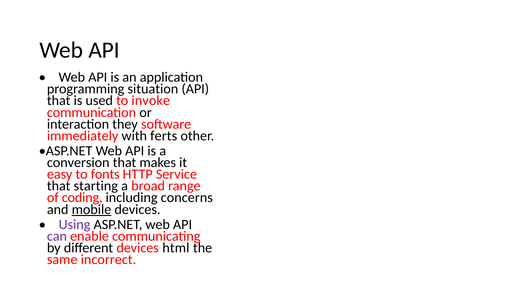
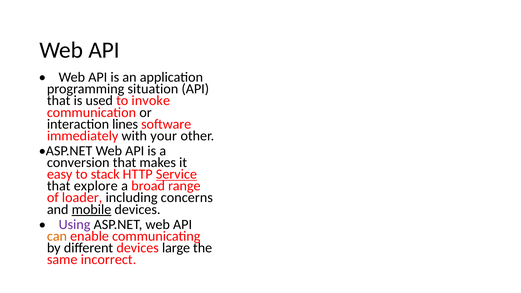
they: they -> lines
ferts: ferts -> your
fonts: fonts -> stack
Service underline: none -> present
starting: starting -> explore
coding: coding -> loader
can colour: purple -> orange
html: html -> large
